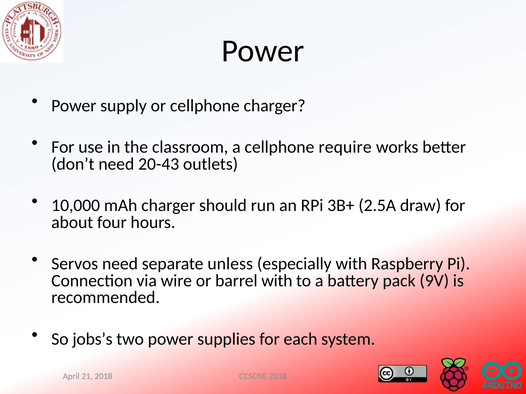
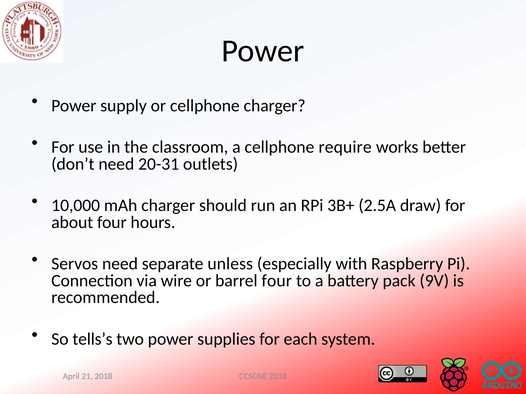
20-43: 20-43 -> 20-31
barrel with: with -> four
jobs’s: jobs’s -> tells’s
